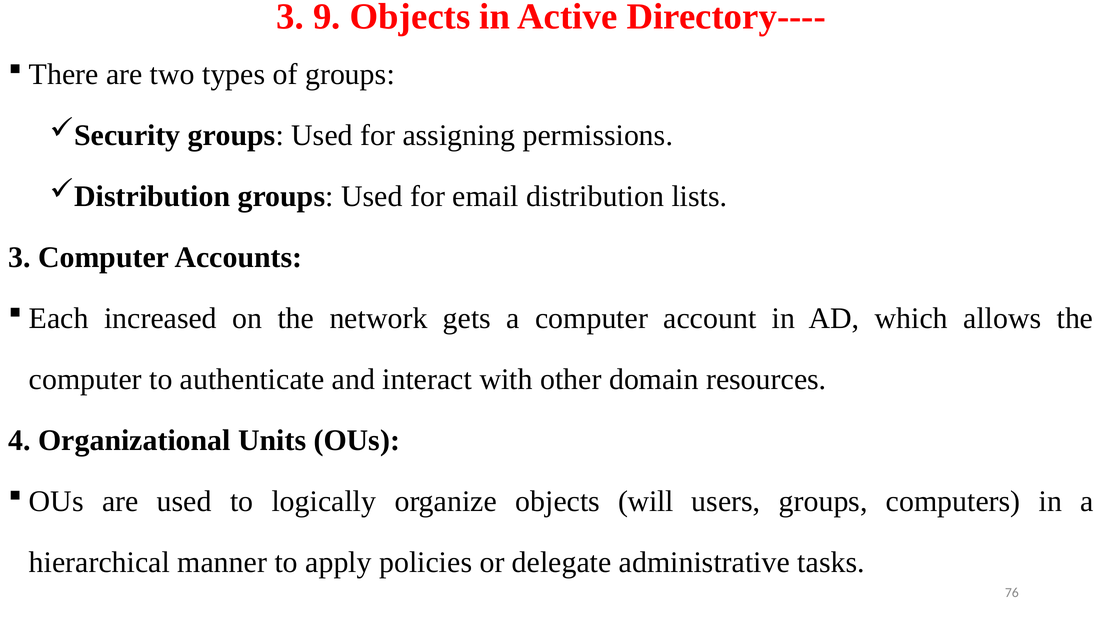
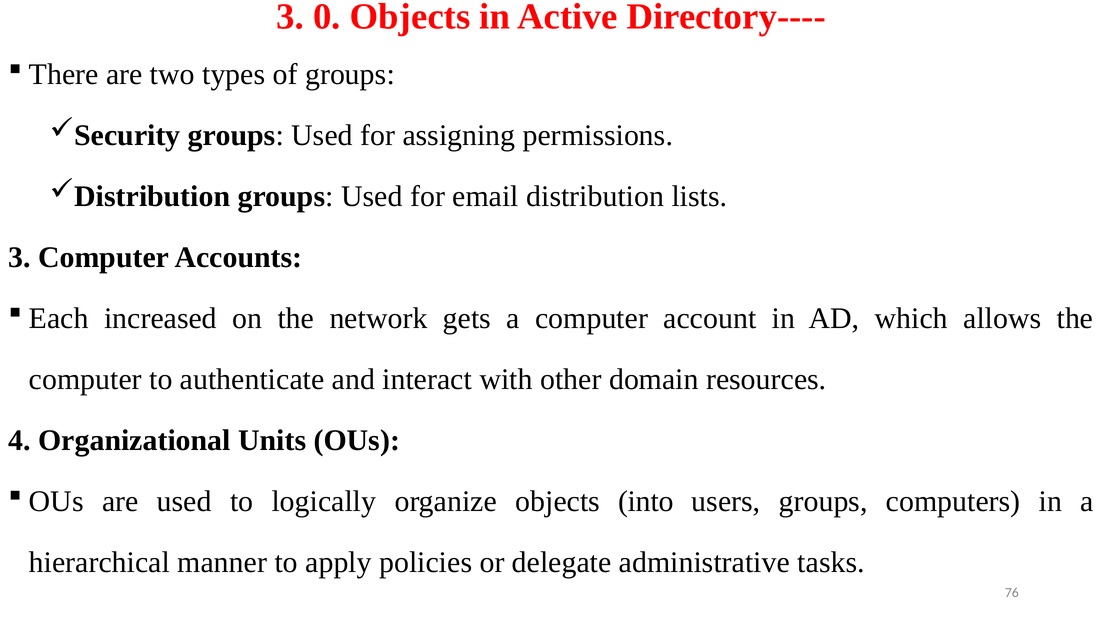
9: 9 -> 0
will: will -> into
